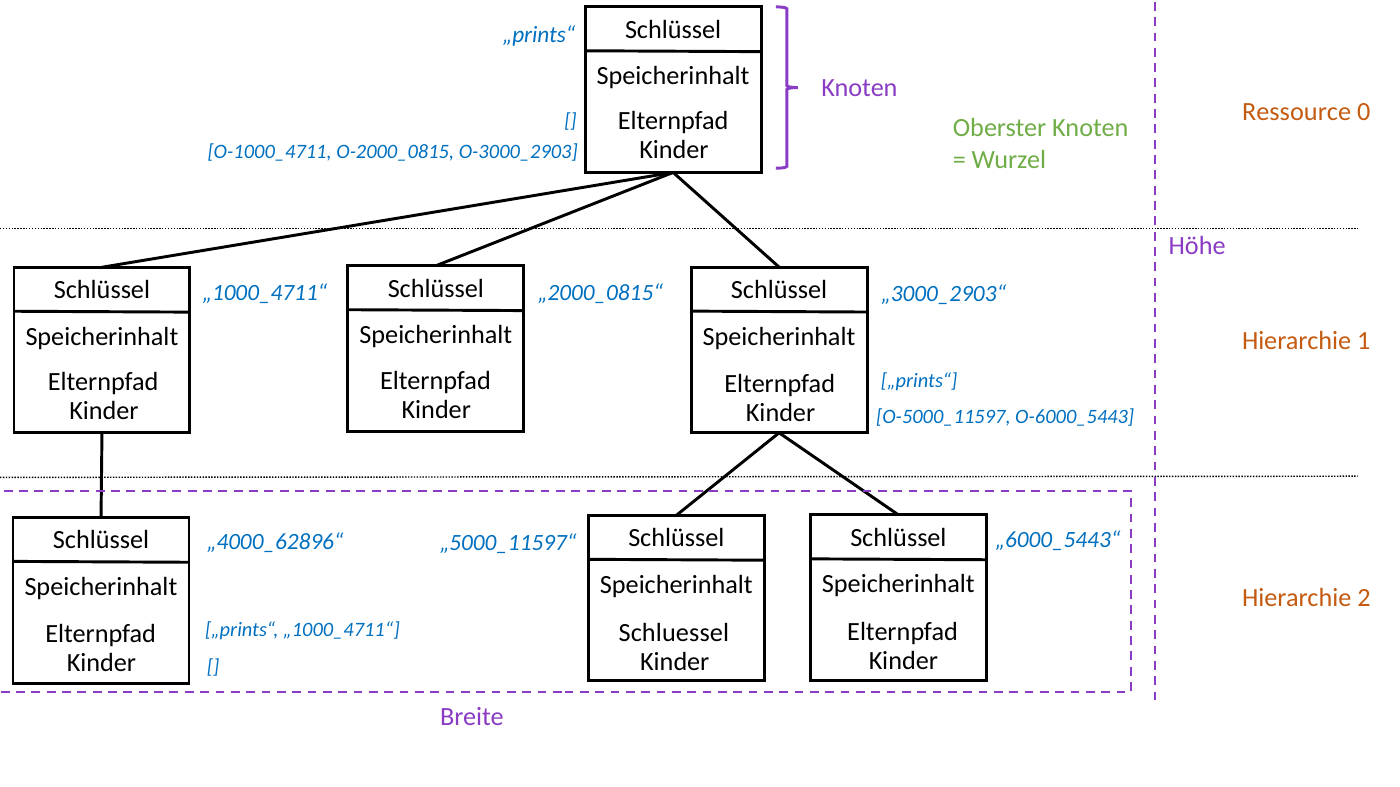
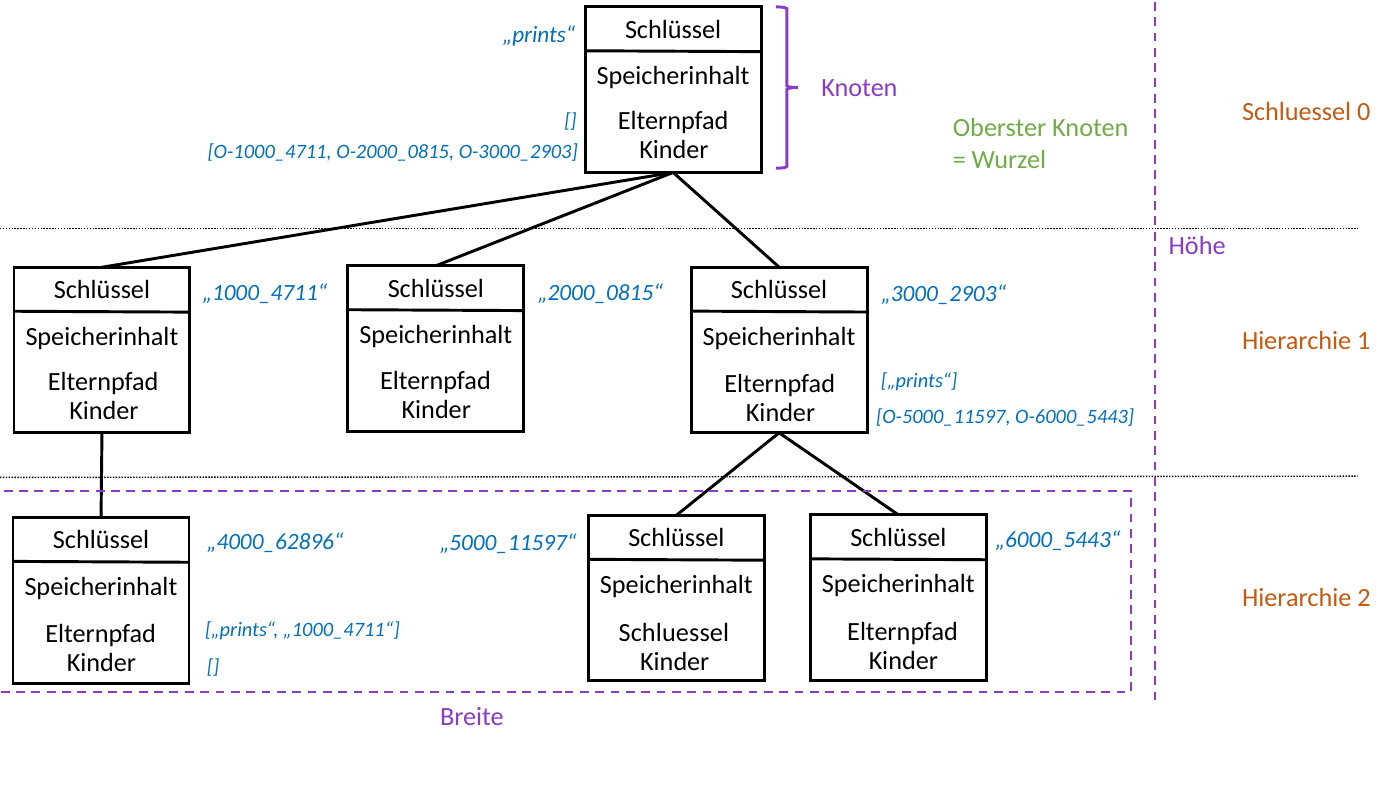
Ressource at (1297, 112): Ressource -> Schluessel
